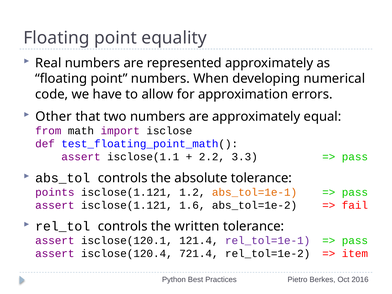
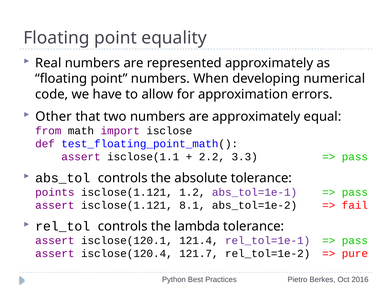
abs_tol=1e-1 colour: orange -> purple
1.6: 1.6 -> 8.1
written: written -> lambda
721.4: 721.4 -> 121.7
item: item -> pure
